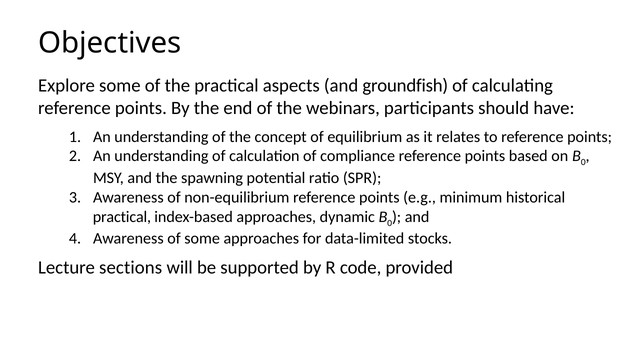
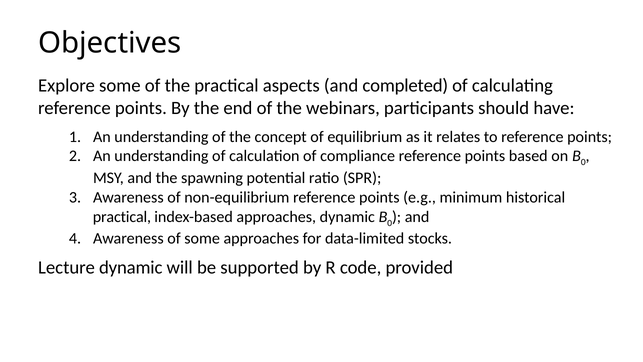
groundfish: groundfish -> completed
Lecture sections: sections -> dynamic
